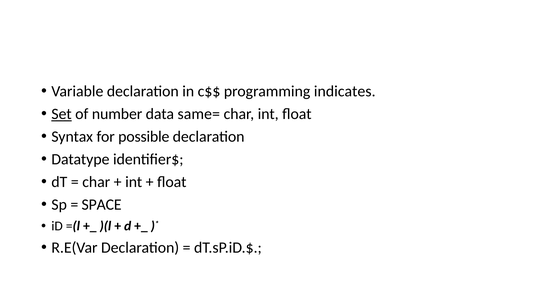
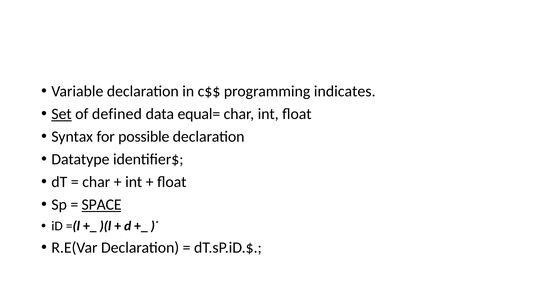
number: number -> defined
same=: same= -> equal=
SPACE underline: none -> present
